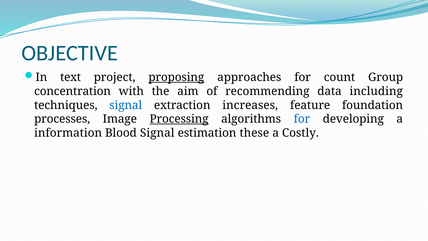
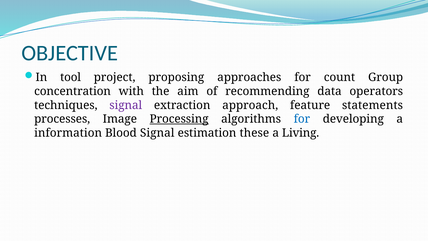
text: text -> tool
proposing underline: present -> none
including: including -> operators
signal at (126, 105) colour: blue -> purple
increases: increases -> approach
foundation: foundation -> statements
Costly: Costly -> Living
